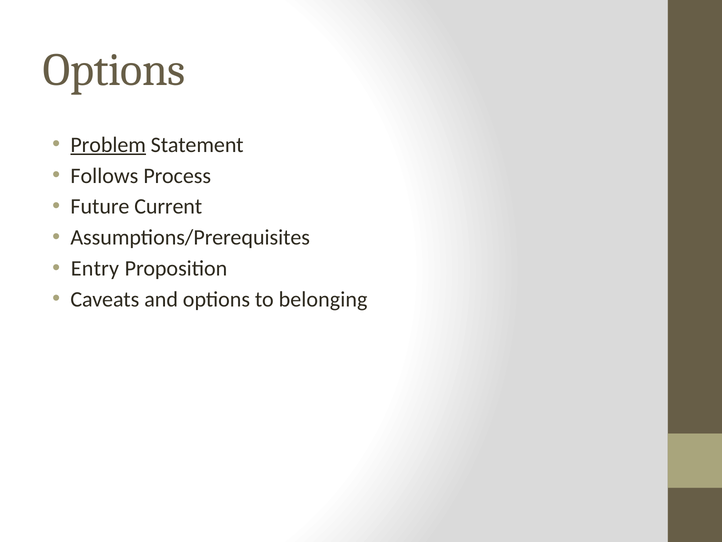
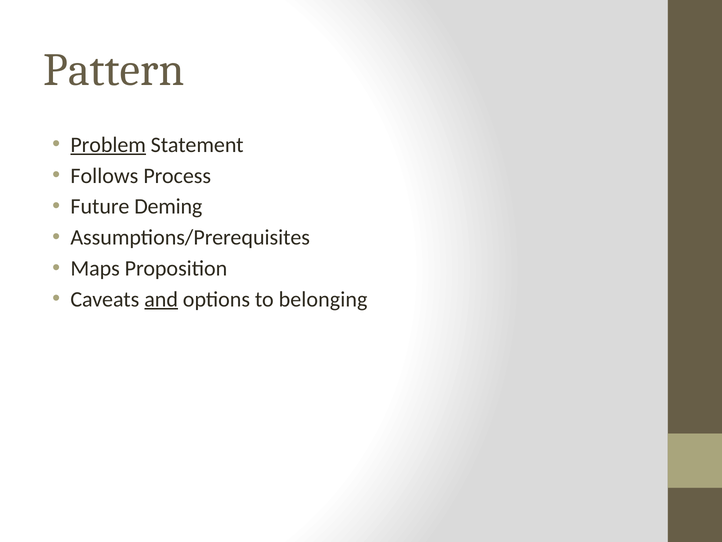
Options at (114, 70): Options -> Pattern
Current: Current -> Deming
Entry: Entry -> Maps
and underline: none -> present
